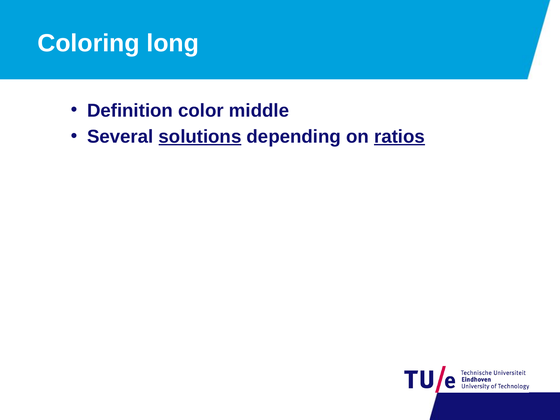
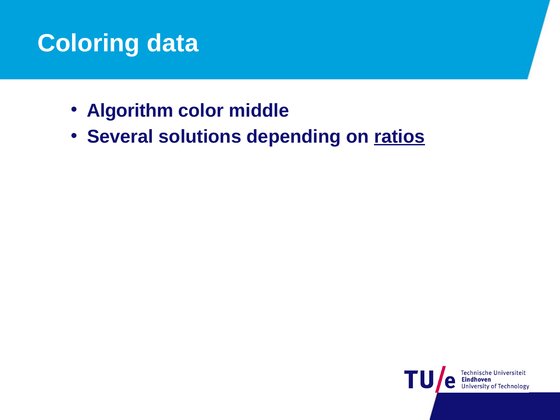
long: long -> data
Definition: Definition -> Algorithm
solutions underline: present -> none
